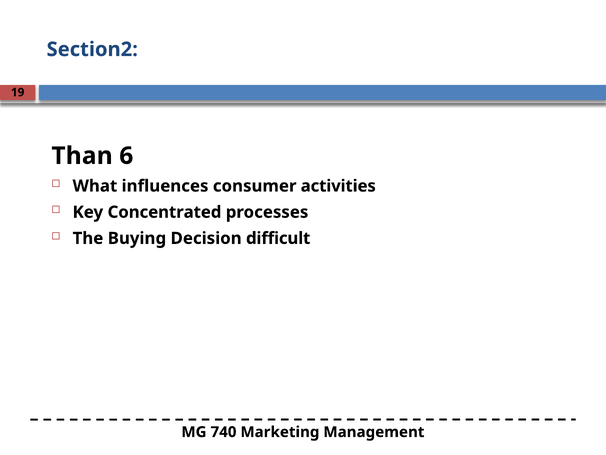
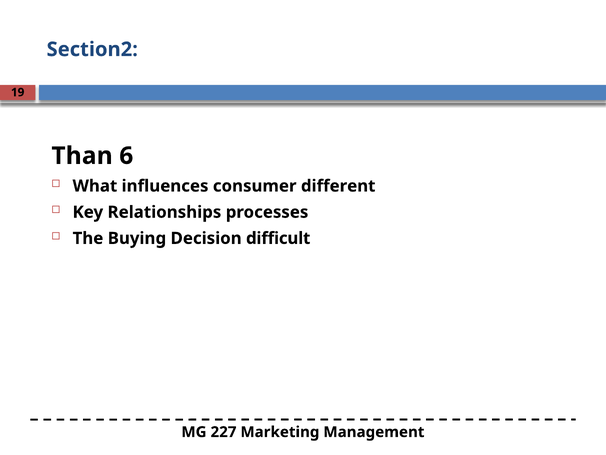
activities: activities -> different
Concentrated: Concentrated -> Relationships
740: 740 -> 227
